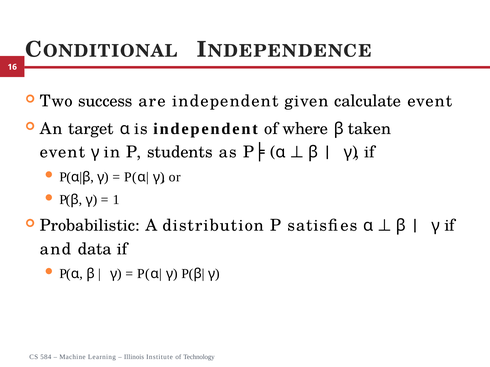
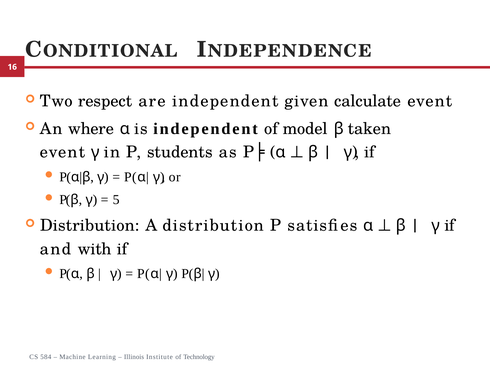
success: success -> respect
target: target -> where
where: where -> model
1: 1 -> 5
Probabilistic at (90, 226): Probabilistic -> Distribution
data: data -> with
